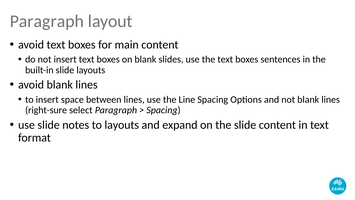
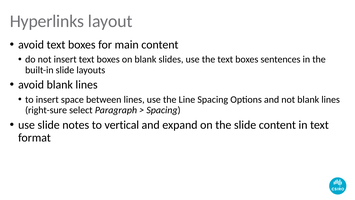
Paragraph at (47, 21): Paragraph -> Hyperlinks
to layouts: layouts -> vertical
